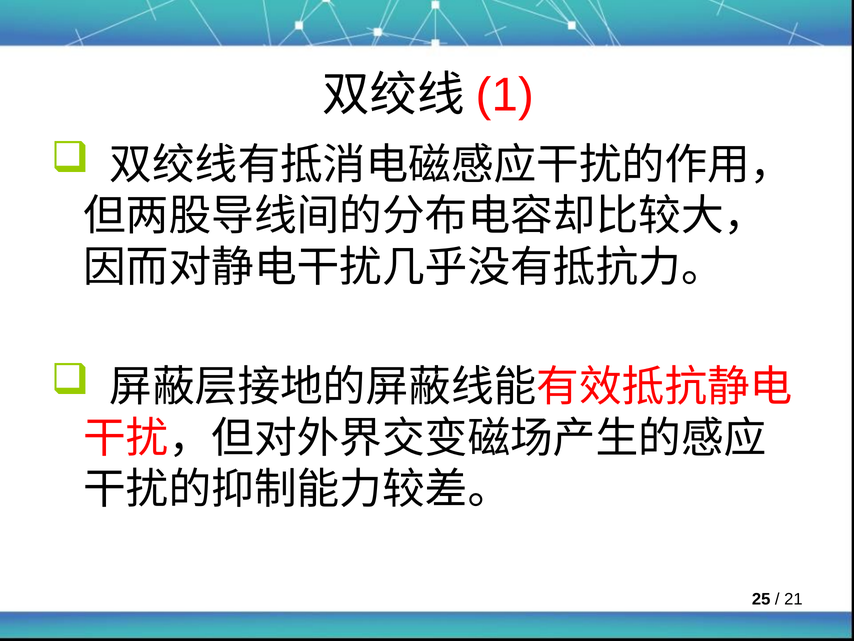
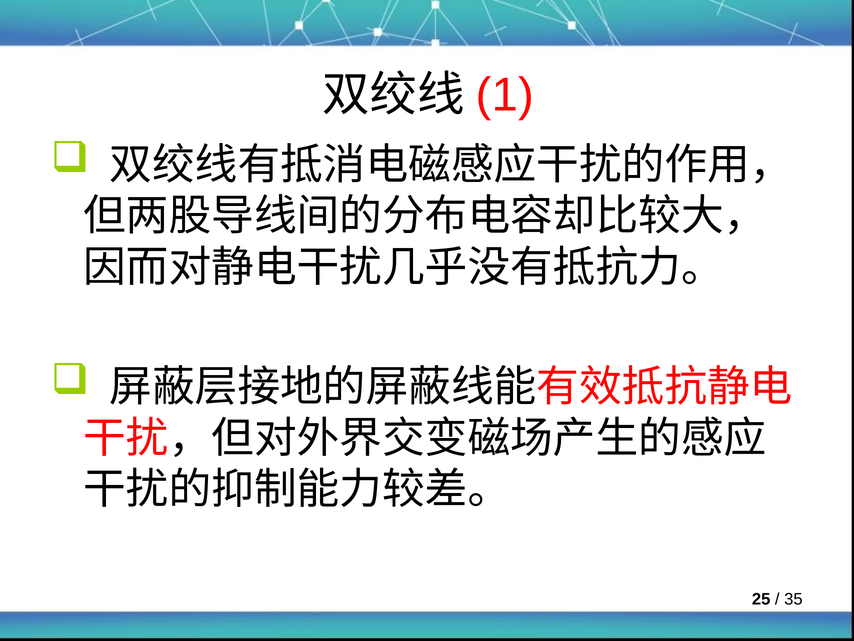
21: 21 -> 35
